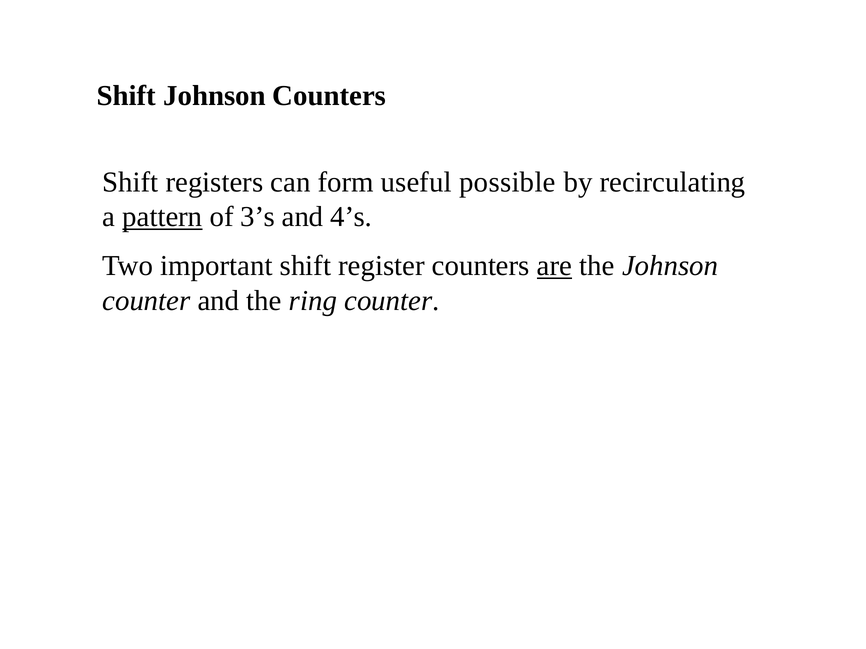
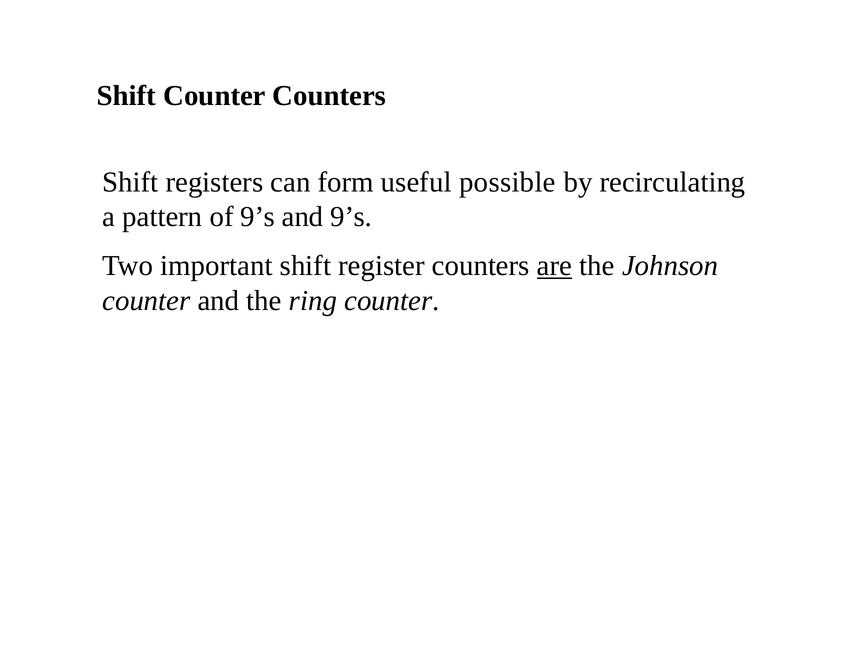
Shift Johnson: Johnson -> Counter
pattern underline: present -> none
of 3’s: 3’s -> 9’s
and 4’s: 4’s -> 9’s
